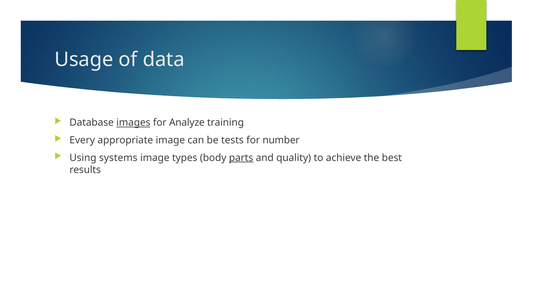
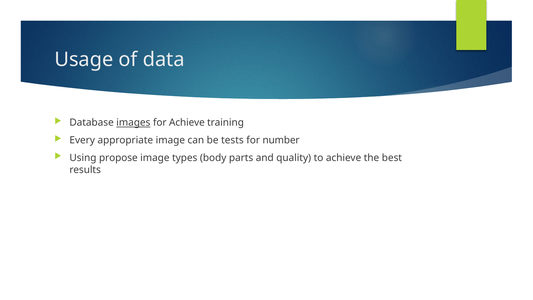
for Analyze: Analyze -> Achieve
systems: systems -> propose
parts underline: present -> none
